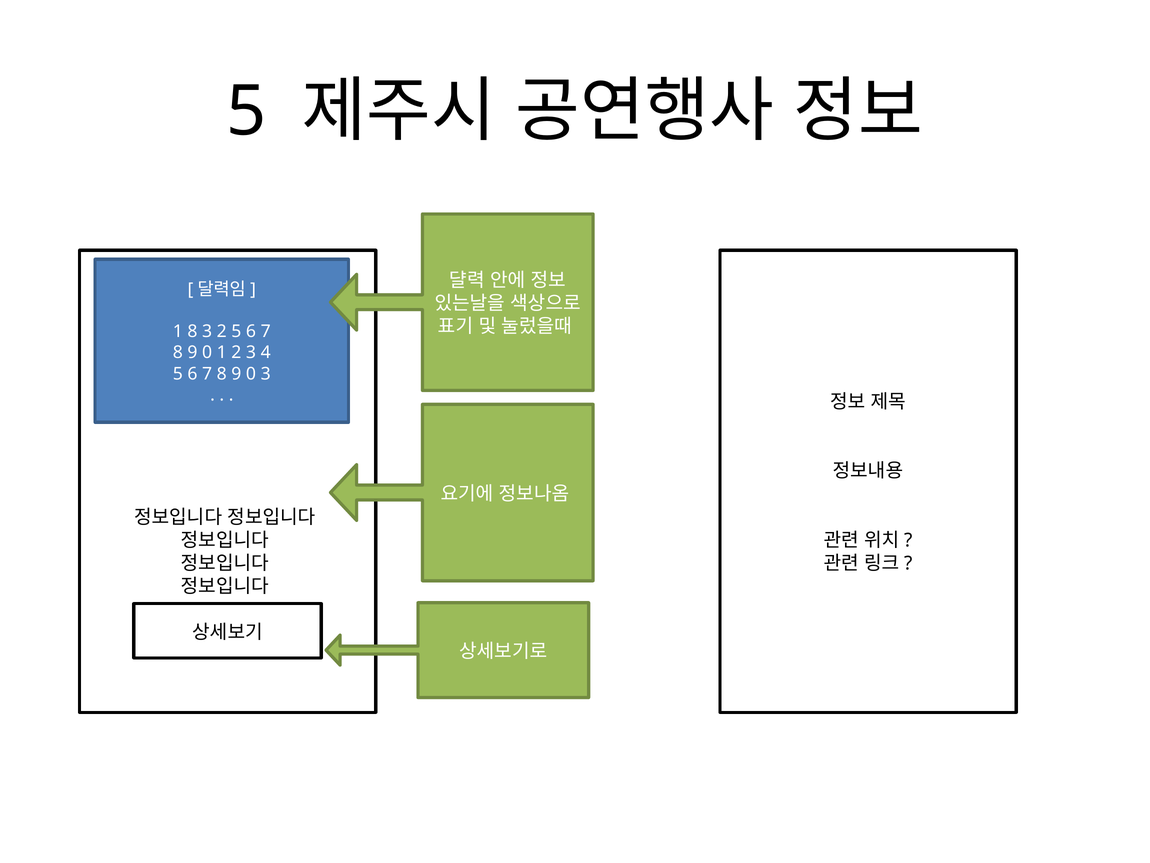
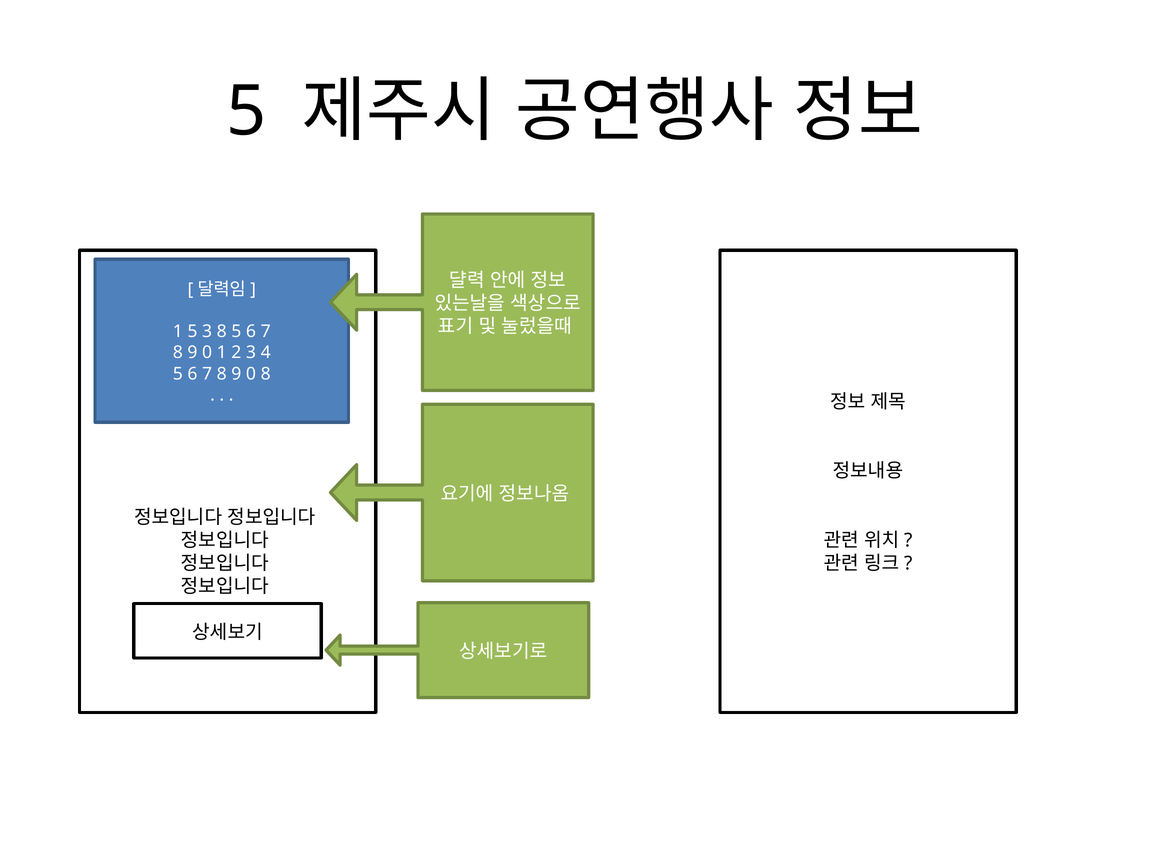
1 8: 8 -> 5
3 2: 2 -> 8
0 3: 3 -> 8
